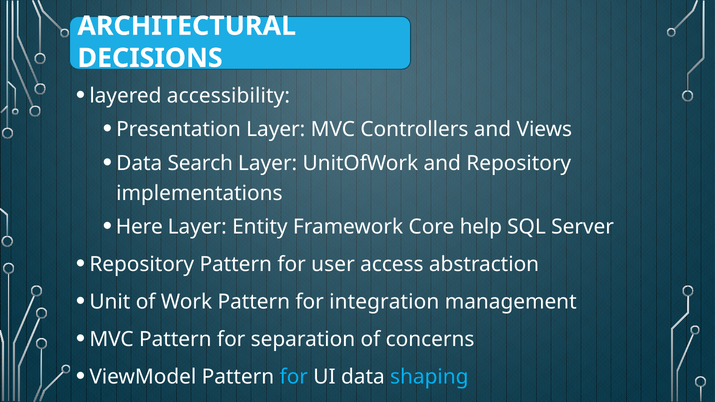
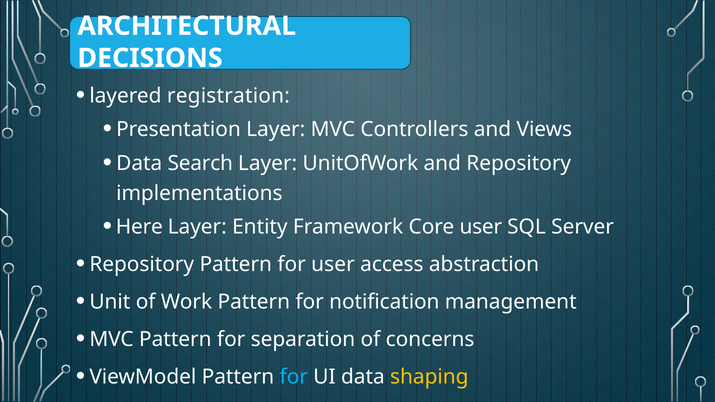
accessibility: accessibility -> registration
Core help: help -> user
integration: integration -> notification
shaping colour: light blue -> yellow
